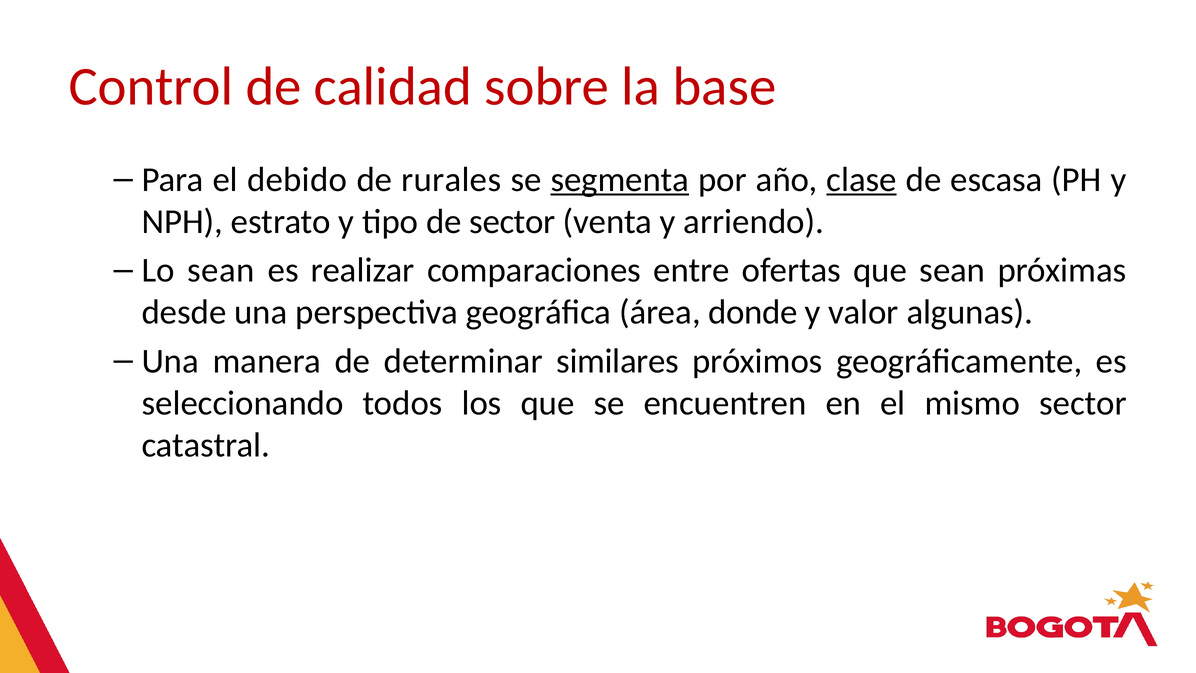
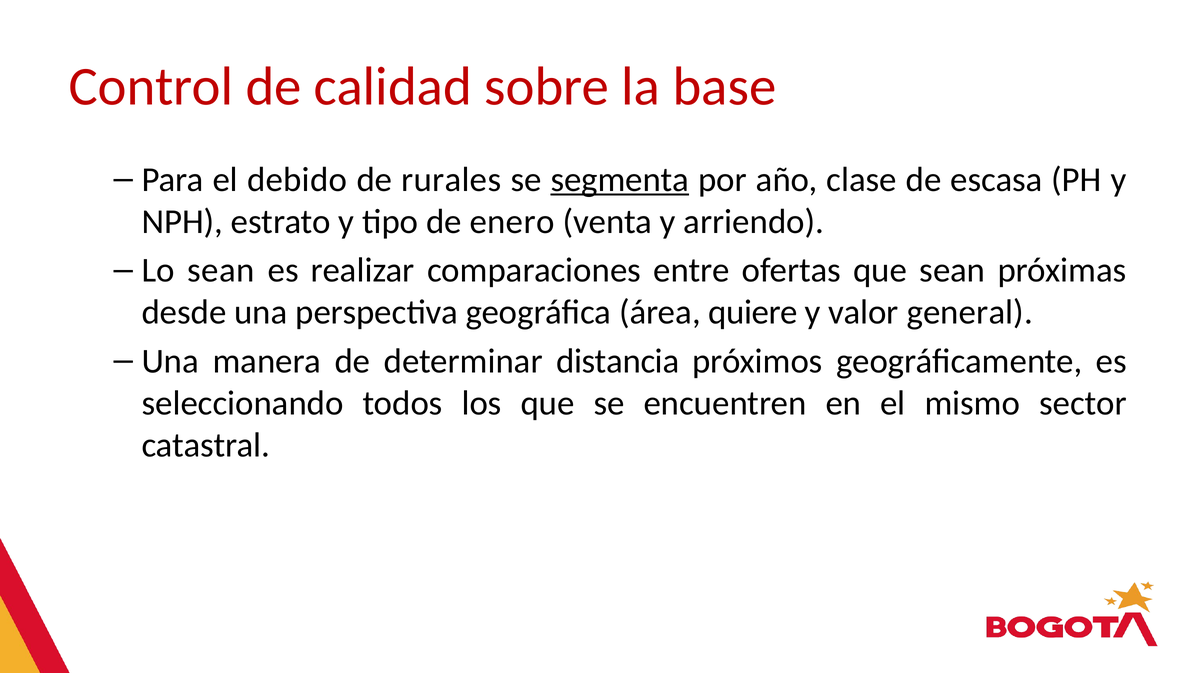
clase underline: present -> none
de sector: sector -> enero
donde: donde -> quiere
algunas: algunas -> general
similares: similares -> distancia
